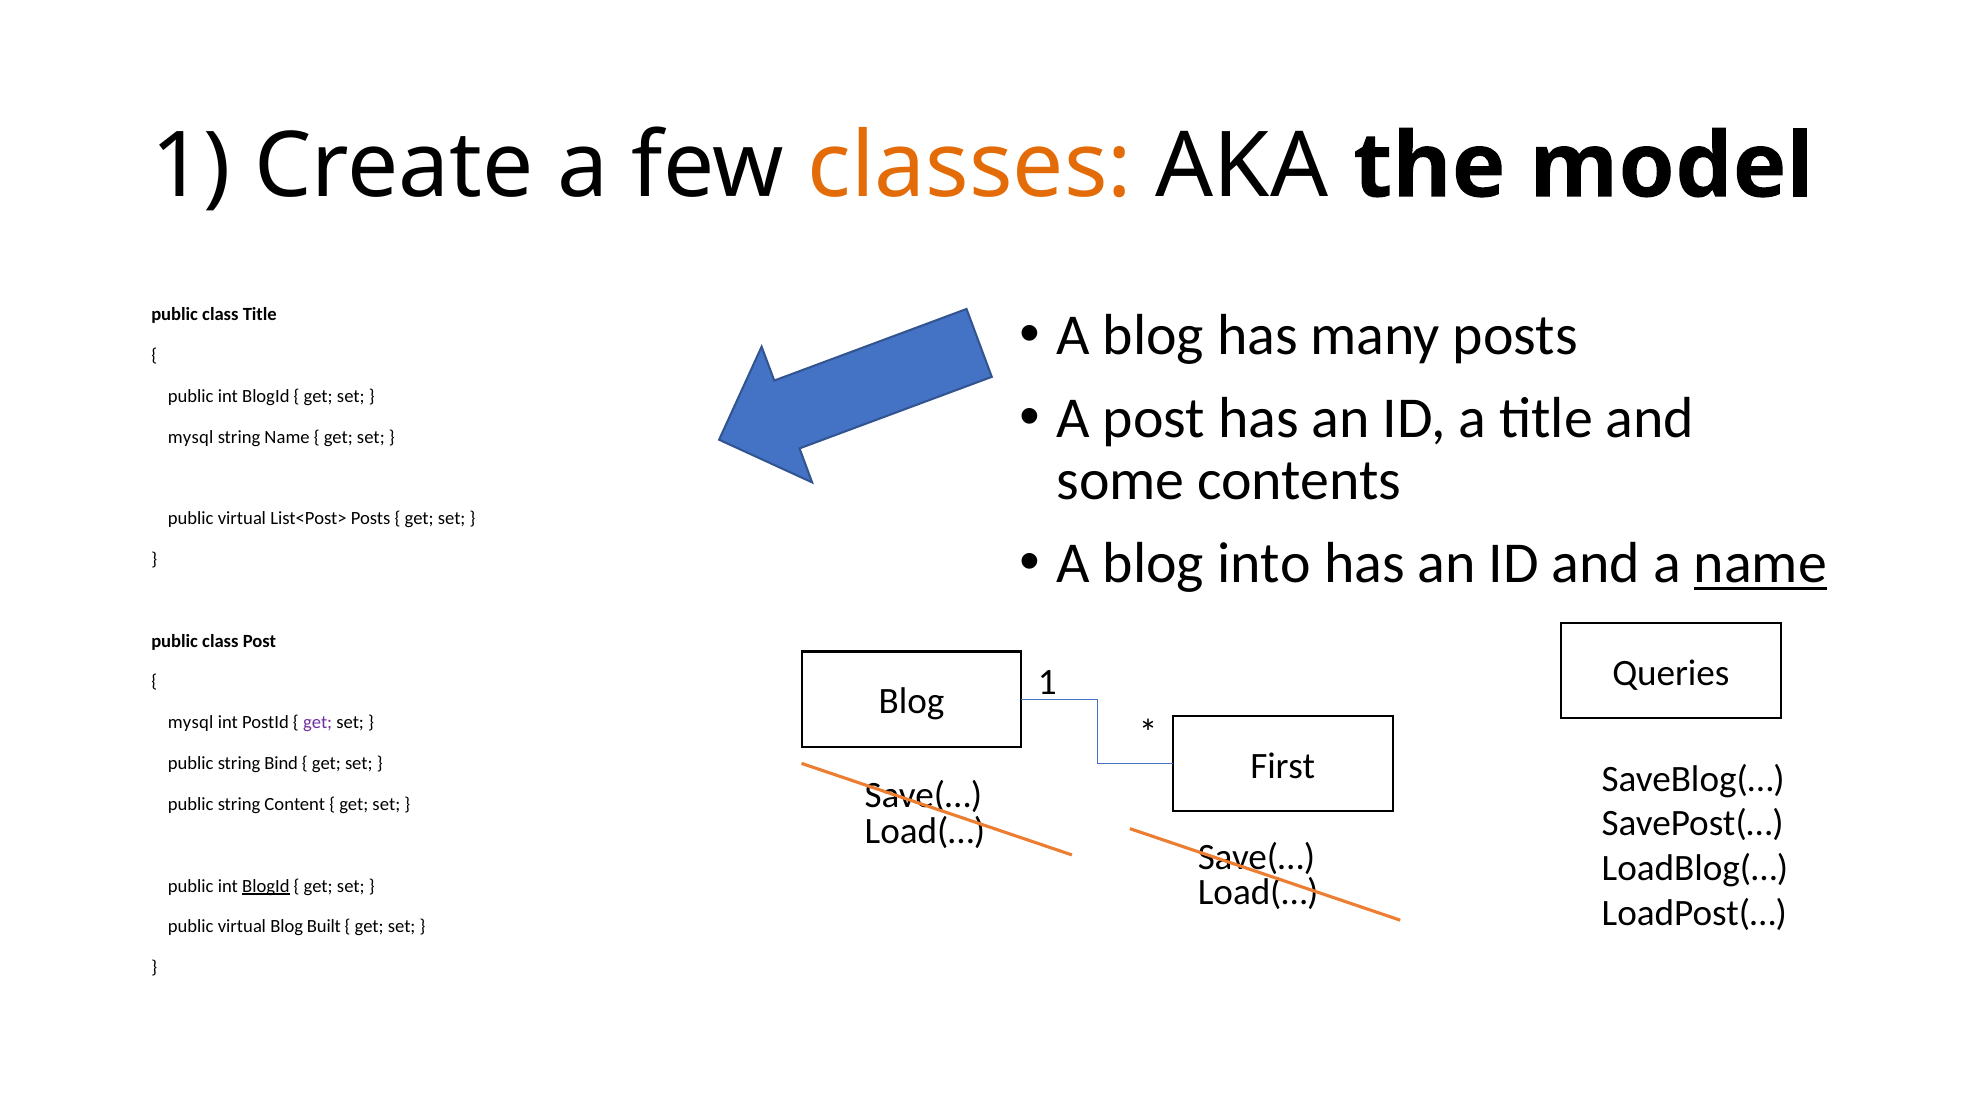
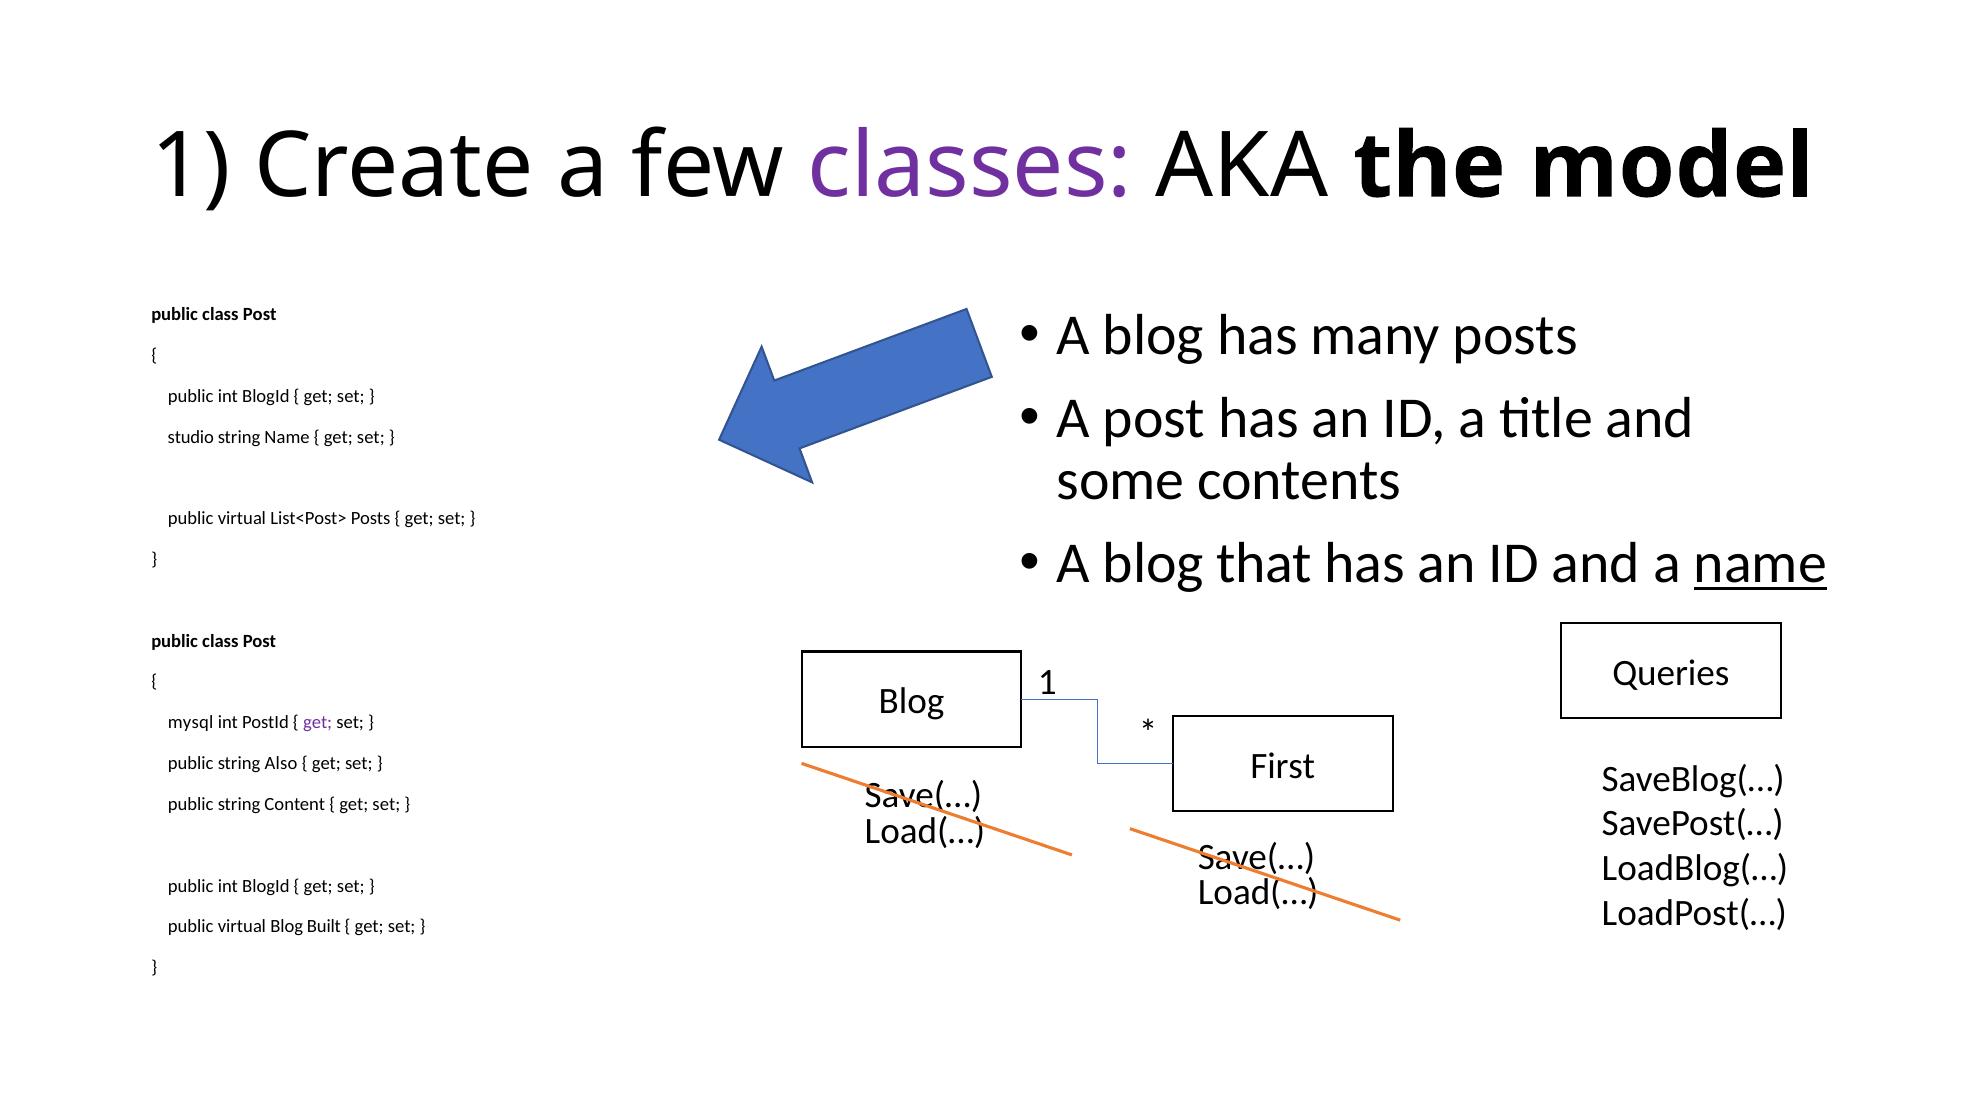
classes colour: orange -> purple
Title at (260, 314): Title -> Post
mysql at (191, 437): mysql -> studio
into: into -> that
Bind: Bind -> Also
BlogId at (266, 886) underline: present -> none
